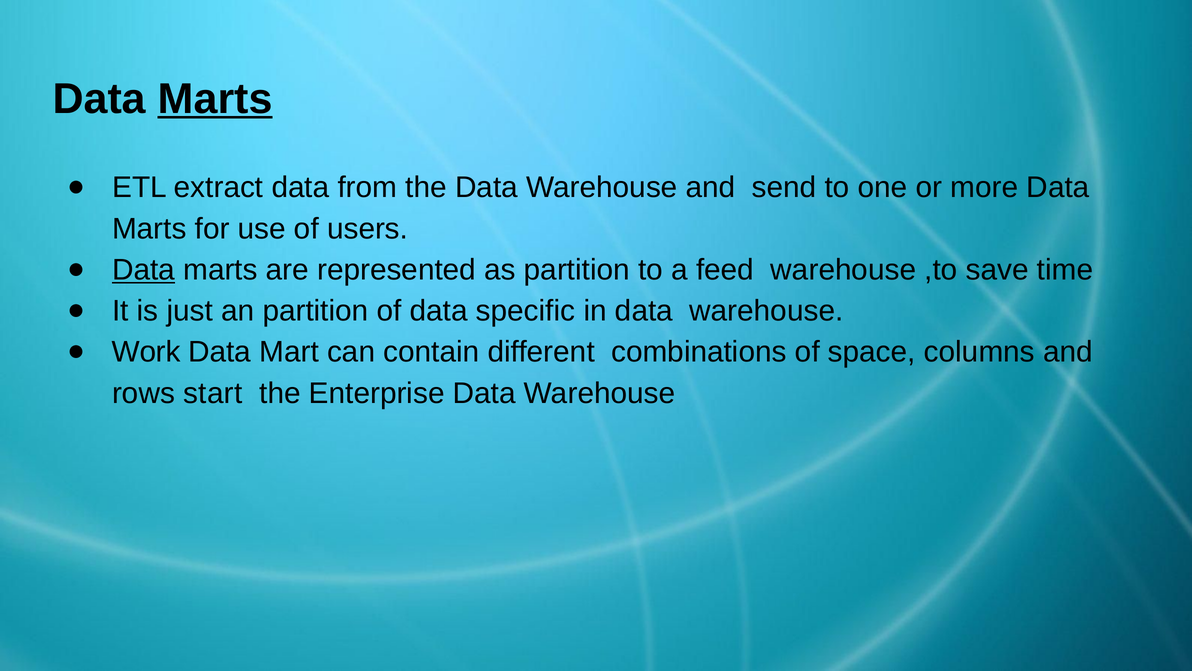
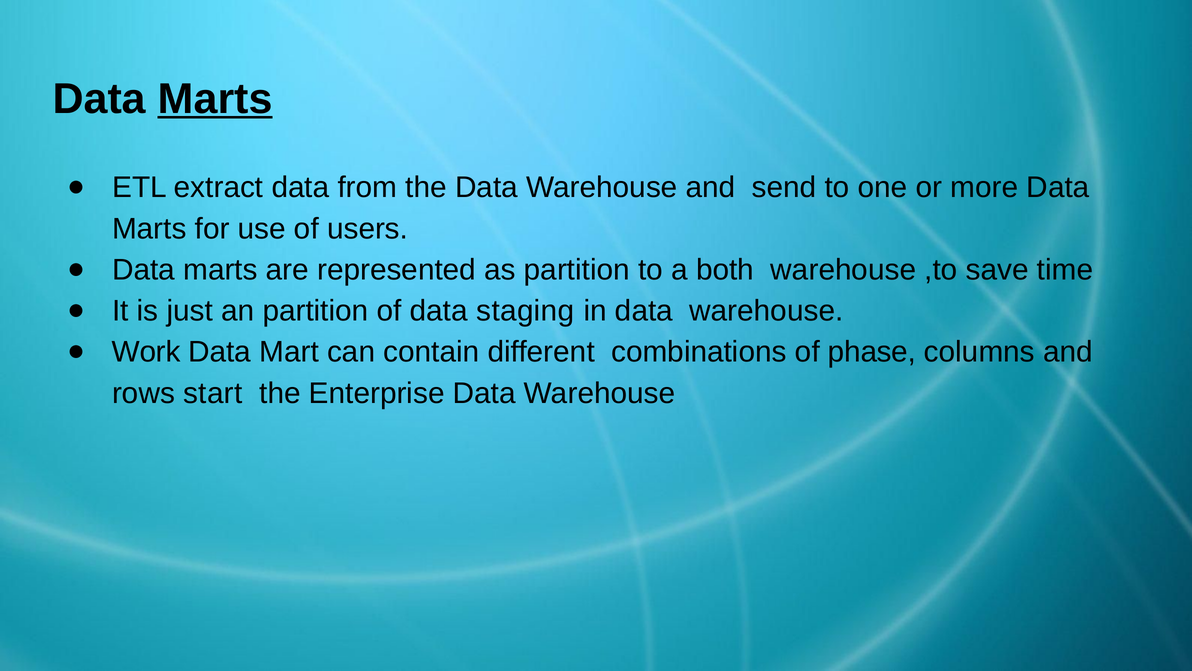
Data at (144, 270) underline: present -> none
feed: feed -> both
specific: specific -> staging
space: space -> phase
